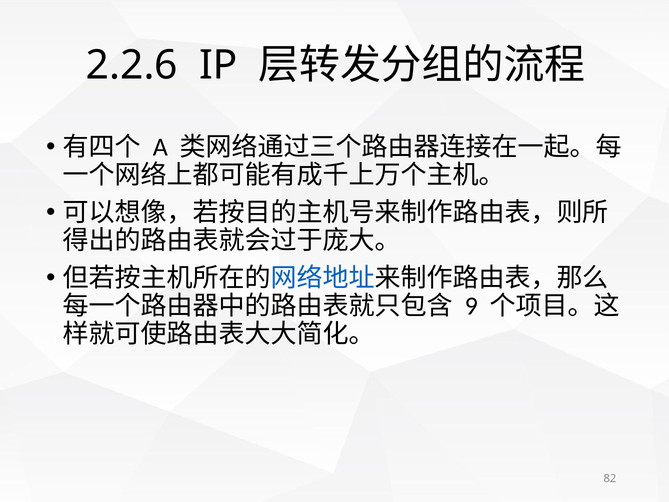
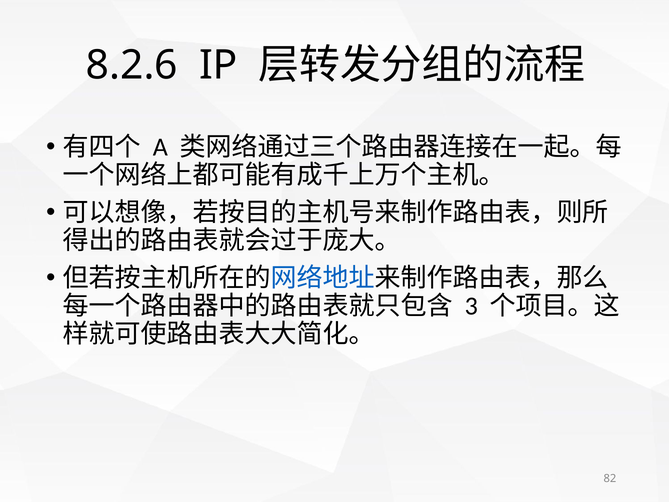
2.2.6: 2.2.6 -> 8.2.6
9: 9 -> 3
